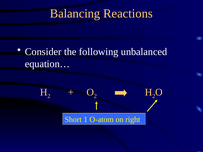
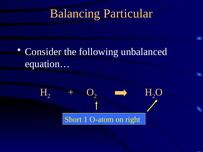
Reactions: Reactions -> Particular
